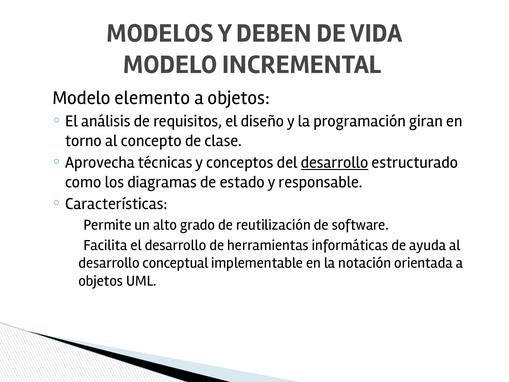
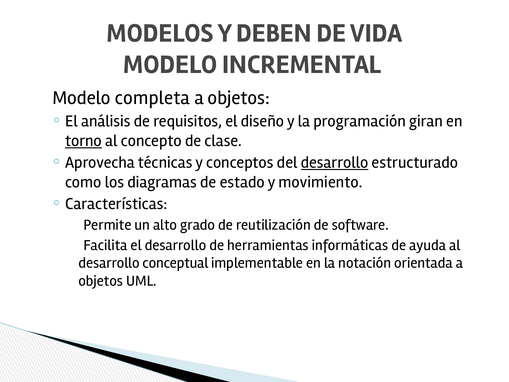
elemento: elemento -> completa
torno underline: none -> present
responsable: responsable -> movimiento
